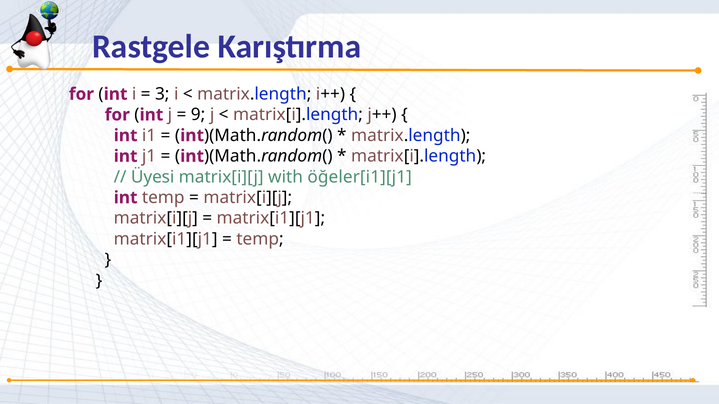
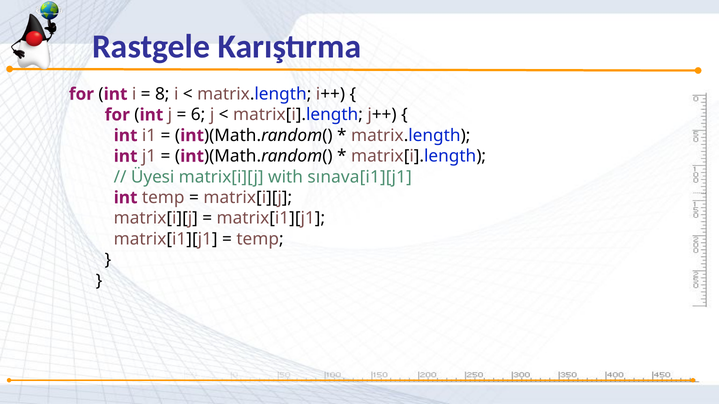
3: 3 -> 8
9: 9 -> 6
öğeler[i1][j1: öğeler[i1][j1 -> sınava[i1][j1
